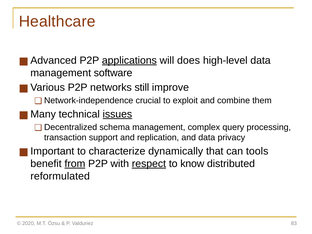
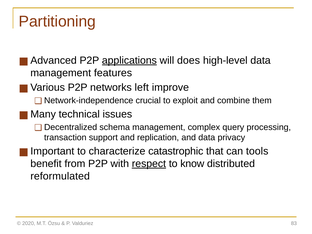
Healthcare: Healthcare -> Partitioning
software: software -> features
still: still -> left
issues underline: present -> none
dynamically: dynamically -> catastrophic
from underline: present -> none
